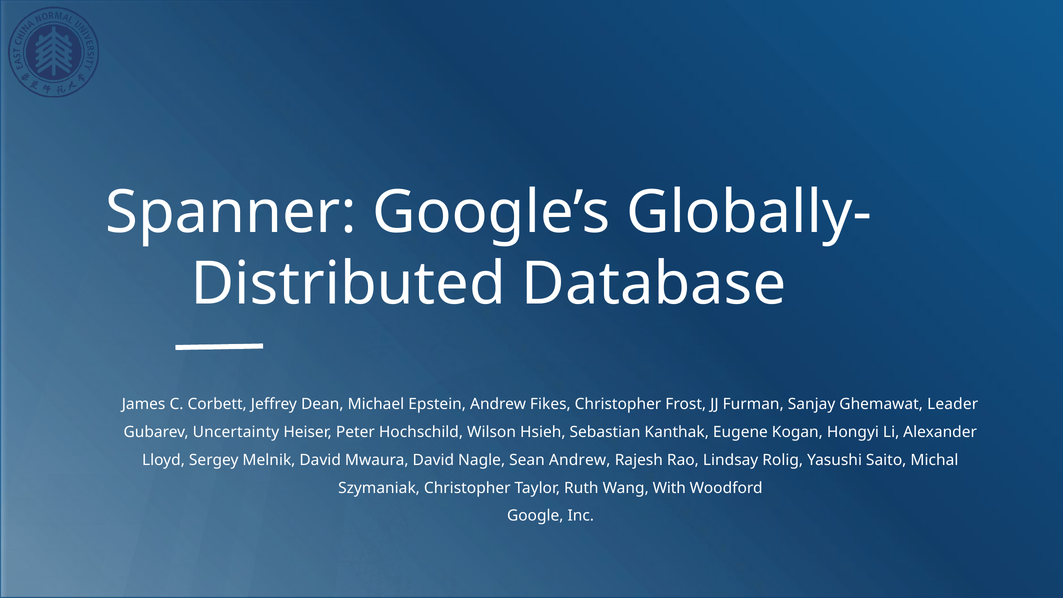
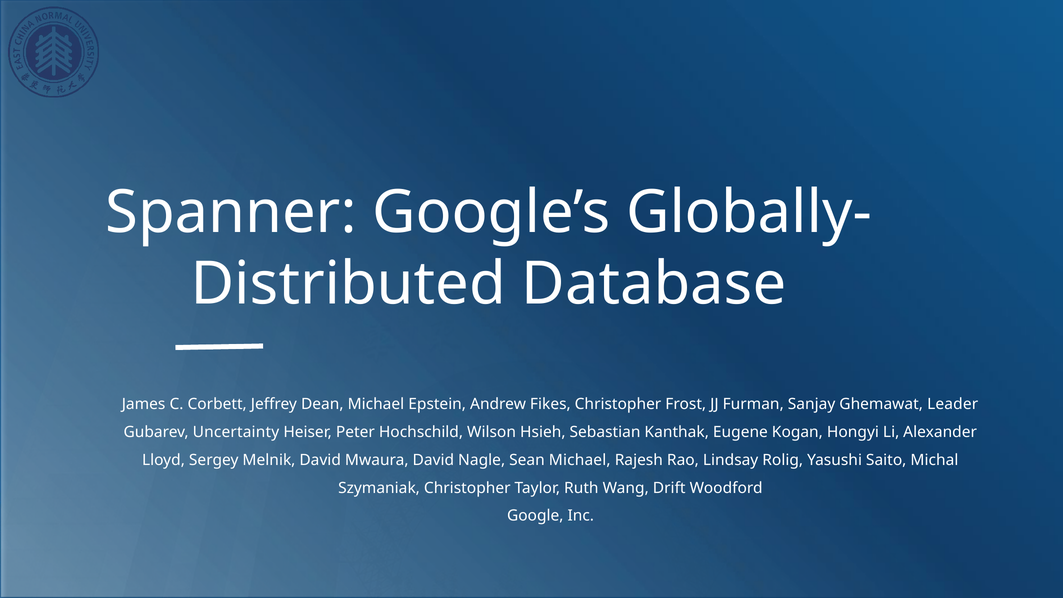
Sean Andrew: Andrew -> Michael
With: With -> Drift
